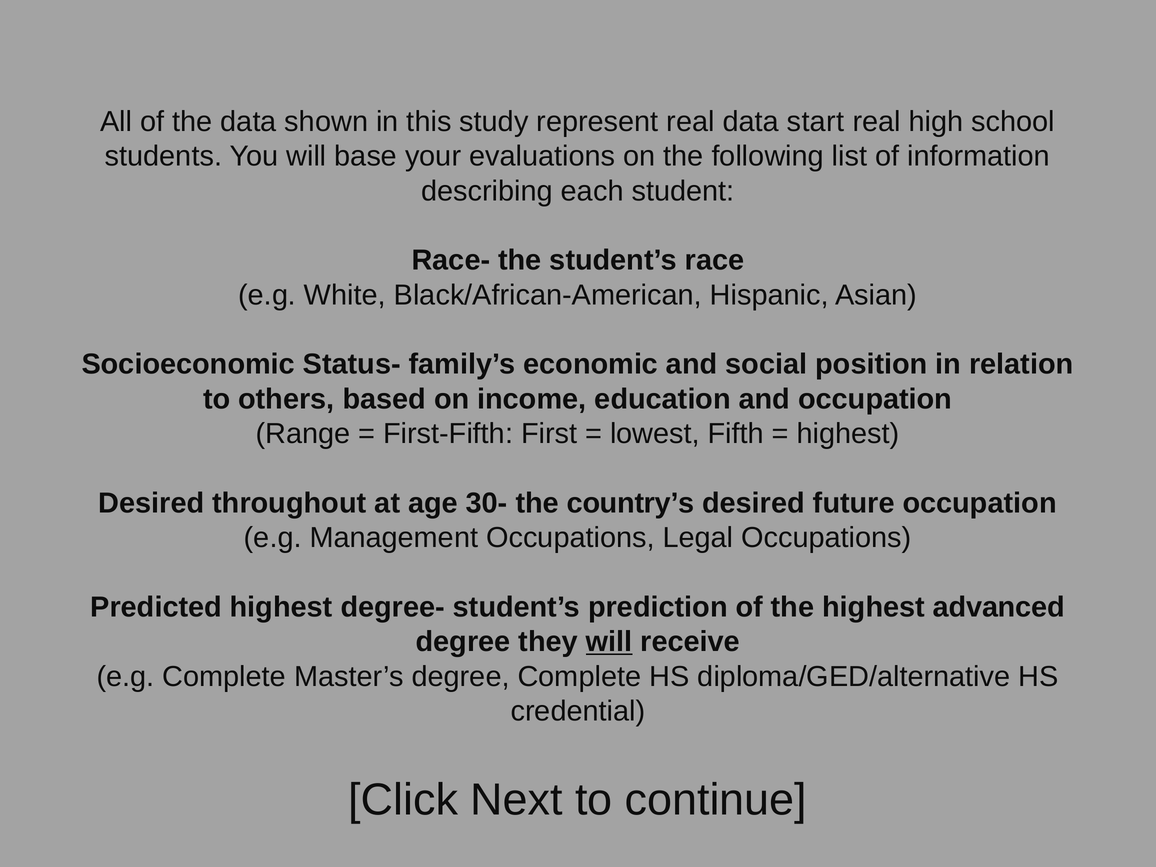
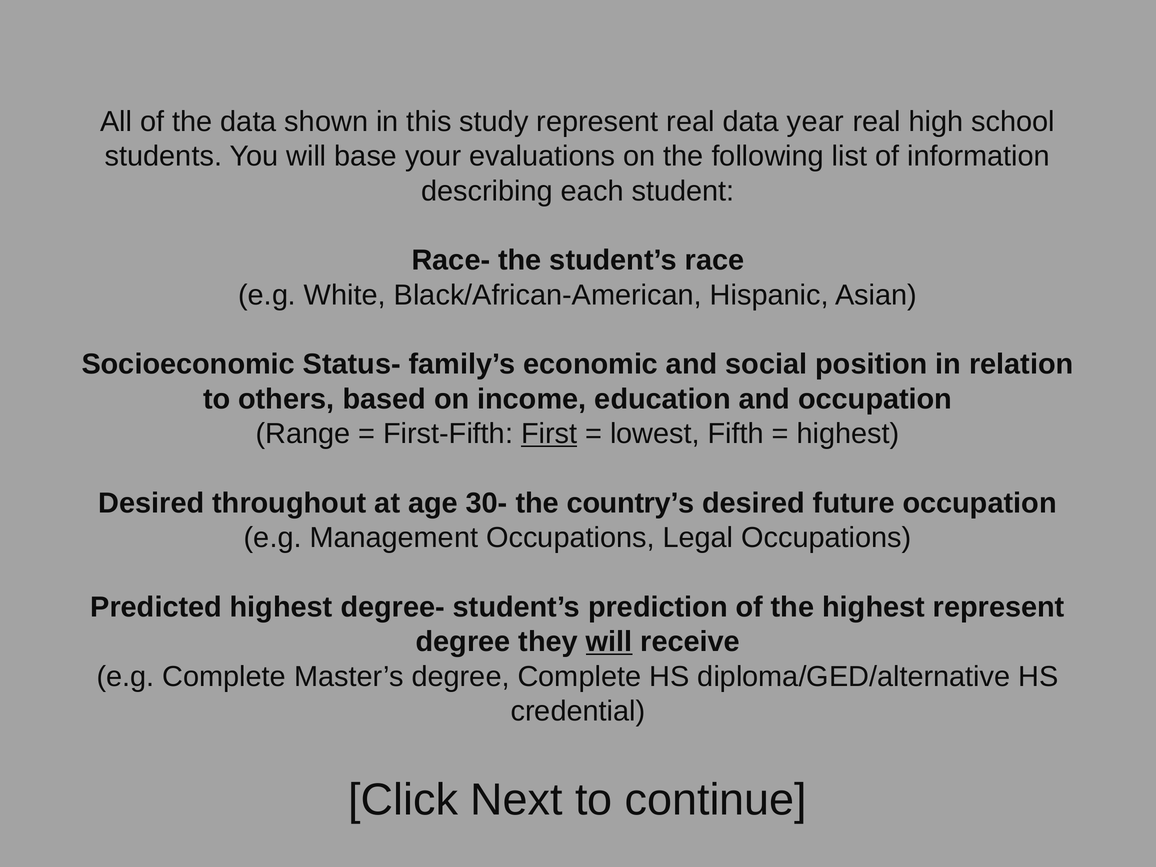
start: start -> year
First underline: none -> present
highest advanced: advanced -> represent
